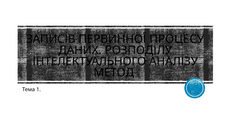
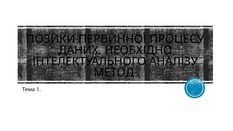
ЗАПИСІВ: ЗАПИСІВ -> ПОЗИКИ
РОЗПОДІЛУ: РОЗПОДІЛУ -> НЕОБХІДНО
